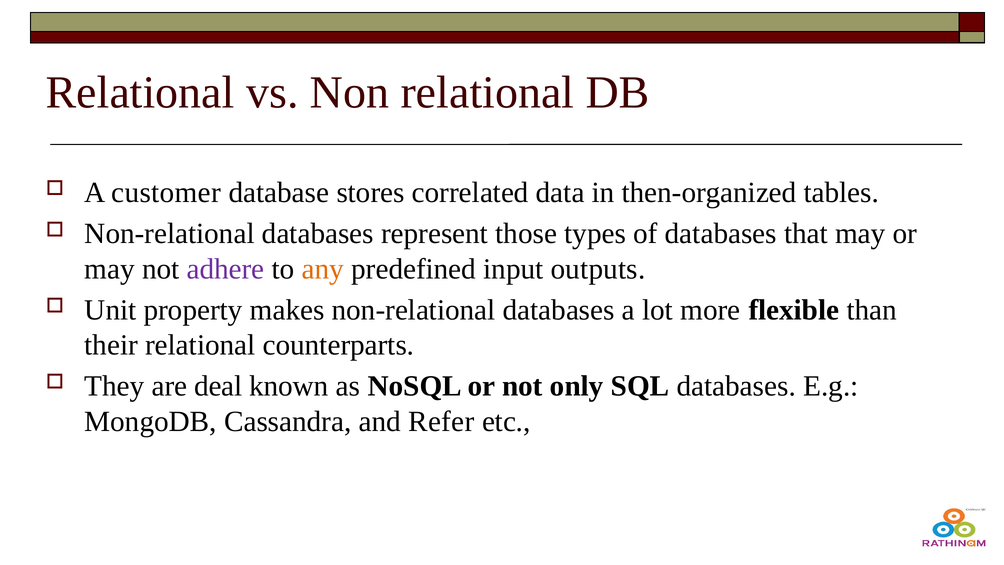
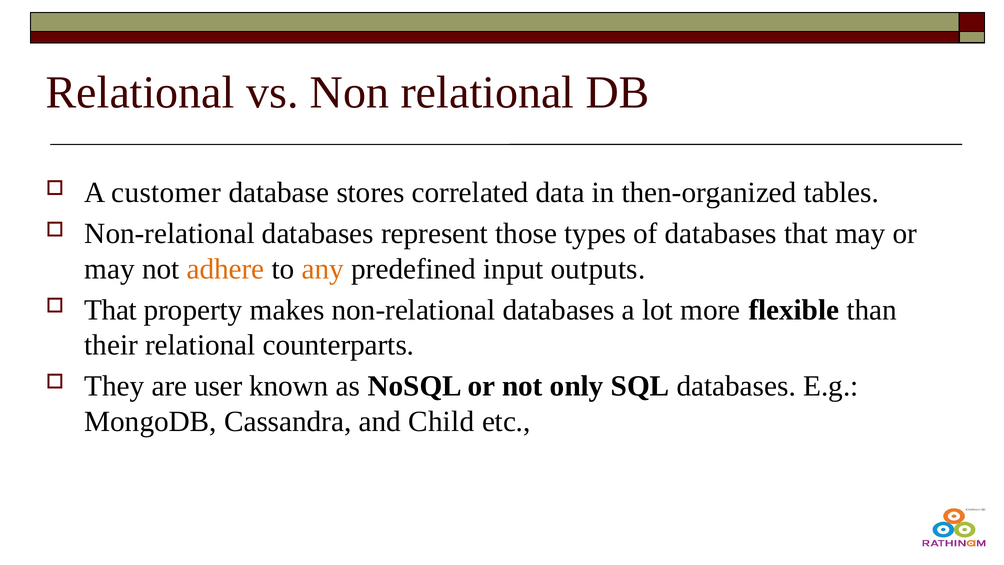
adhere colour: purple -> orange
Unit at (110, 310): Unit -> That
deal: deal -> user
Refer: Refer -> Child
